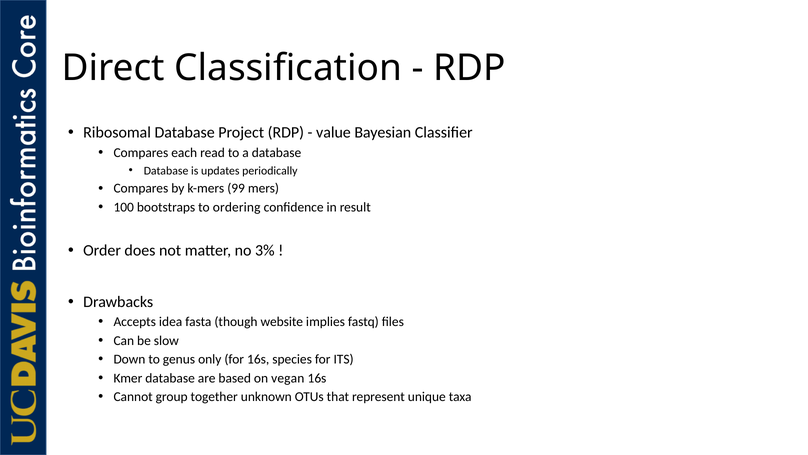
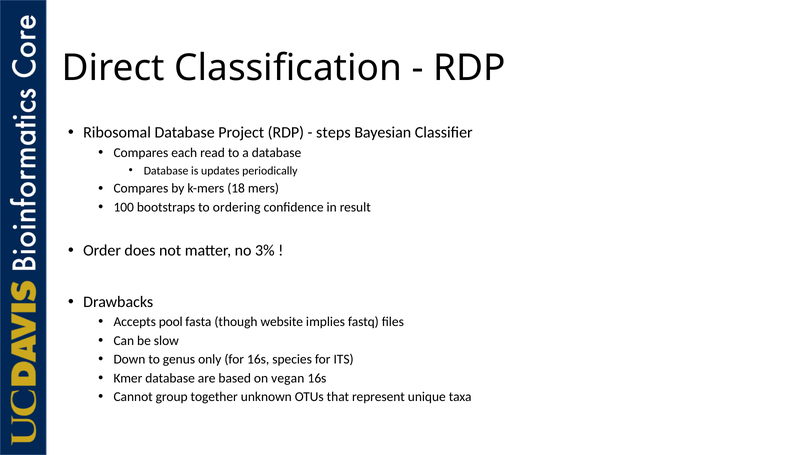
value: value -> steps
99: 99 -> 18
idea: idea -> pool
